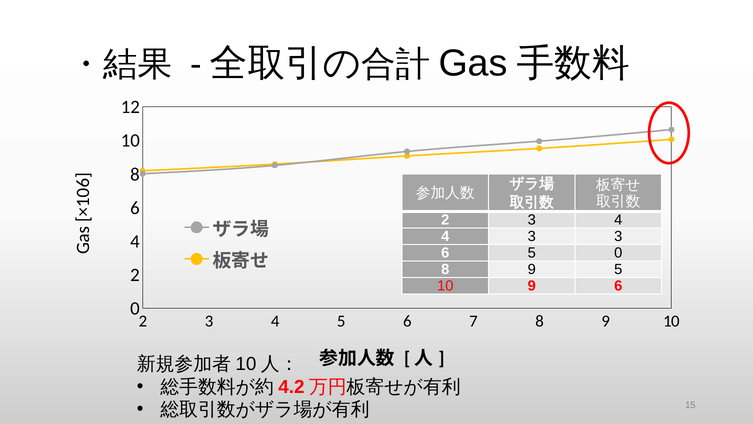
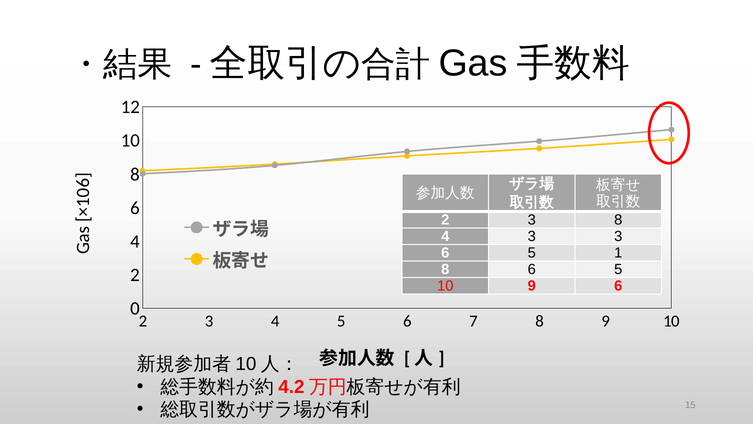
4 at (618, 220): 4 -> 8
5 0: 0 -> 1
9 at (532, 269): 9 -> 6
